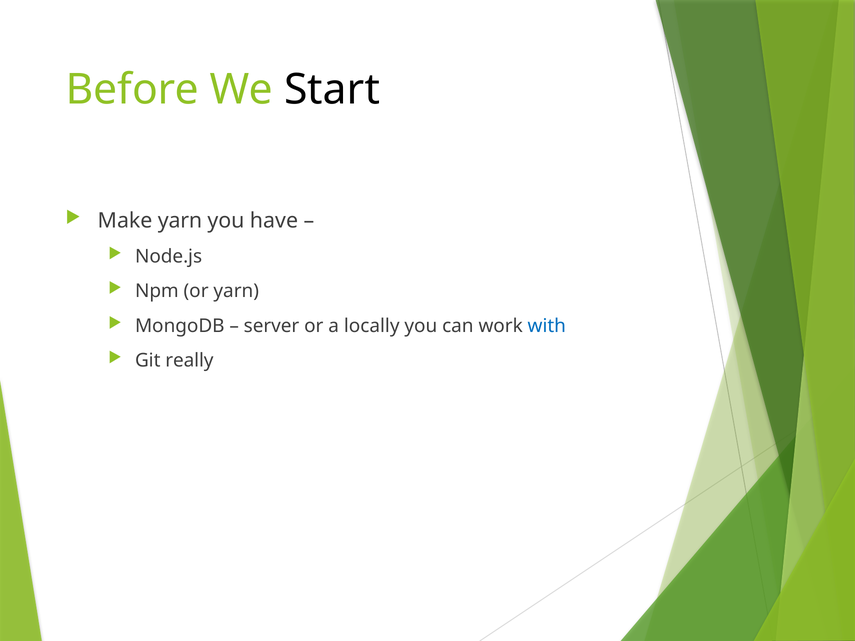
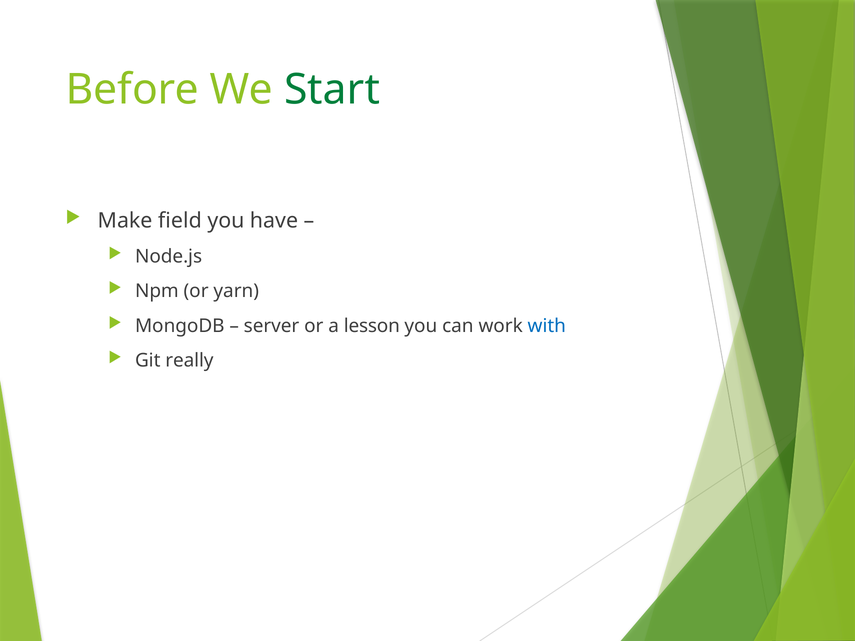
Start colour: black -> green
Make yarn: yarn -> field
locally: locally -> lesson
